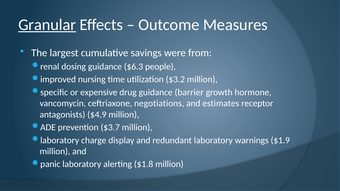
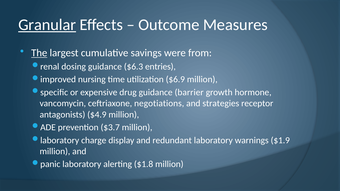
The underline: none -> present
people: people -> entries
$3.2: $3.2 -> $6.9
estimates: estimates -> strategies
